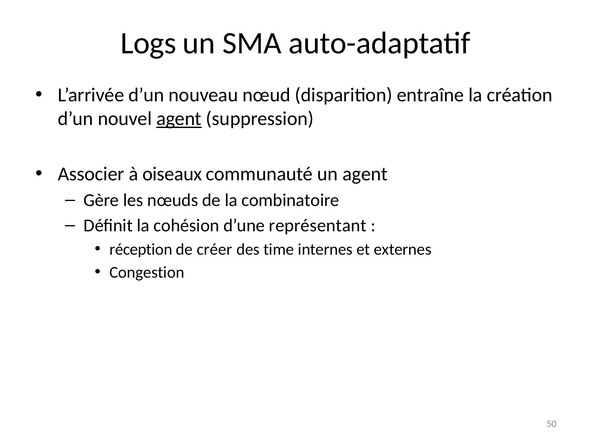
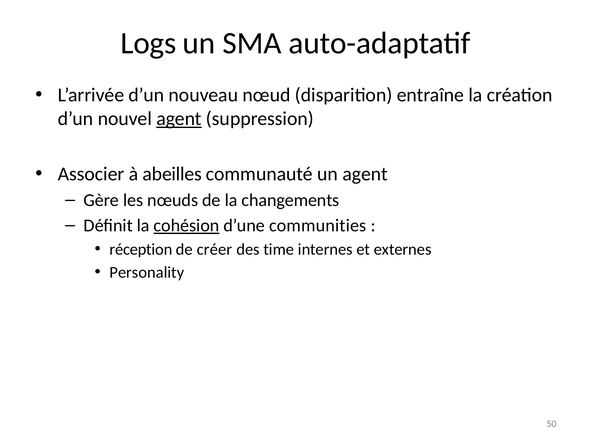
oiseaux: oiseaux -> abeilles
combinatoire: combinatoire -> changements
cohésion underline: none -> present
représentant: représentant -> communities
Congestion: Congestion -> Personality
